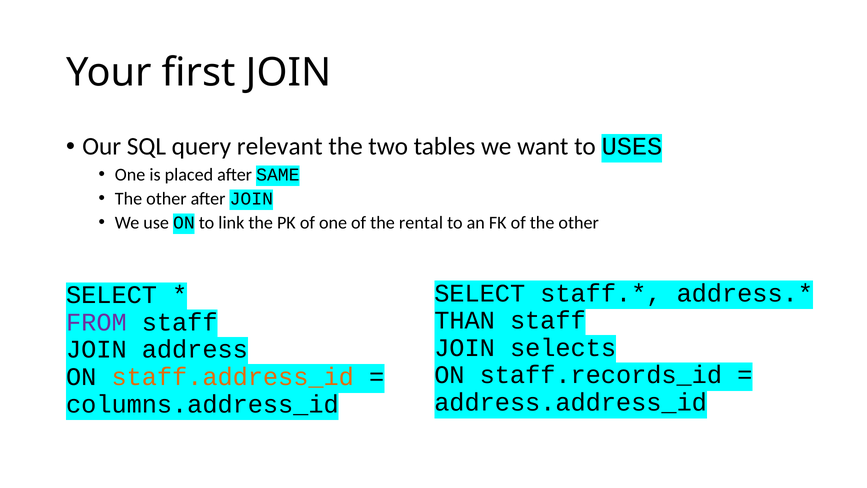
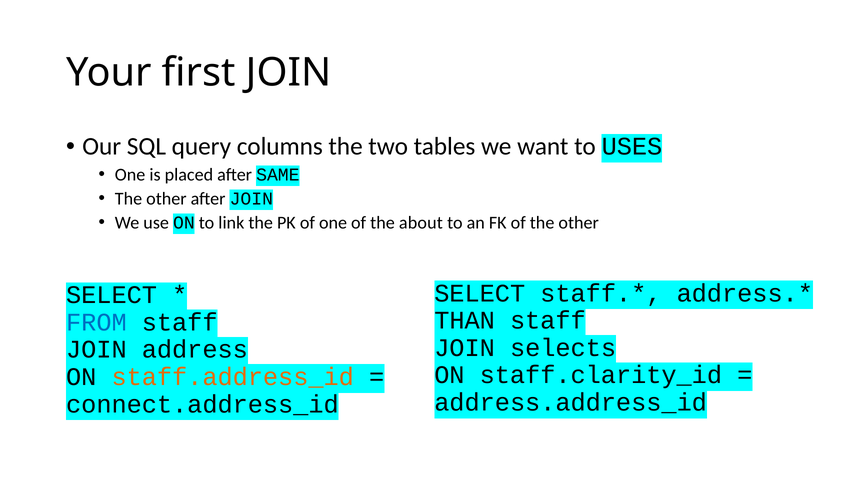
relevant: relevant -> columns
rental: rental -> about
FROM colour: purple -> blue
staff.records_id: staff.records_id -> staff.clarity_id
columns.address_id: columns.address_id -> connect.address_id
